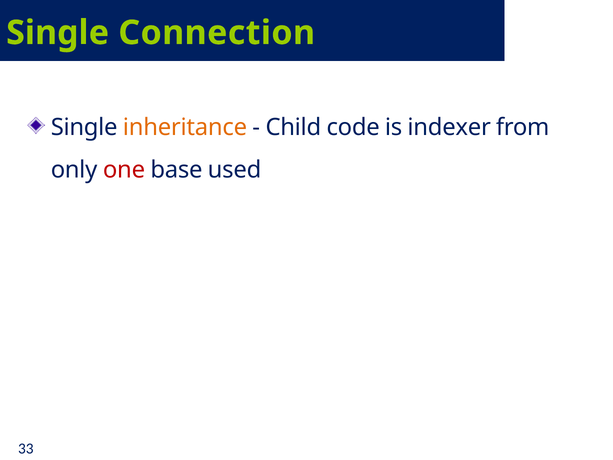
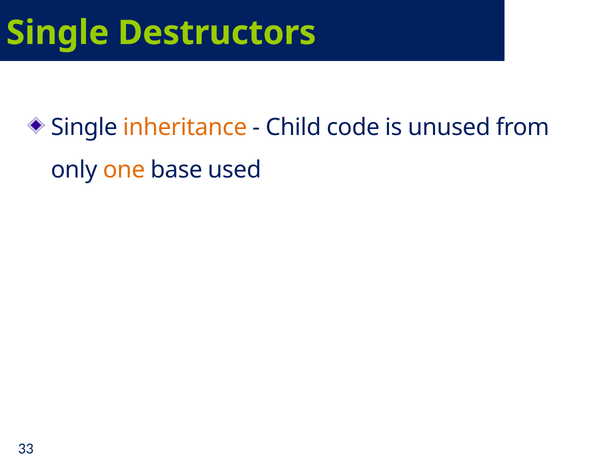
Connection: Connection -> Destructors
indexer: indexer -> unused
one colour: red -> orange
